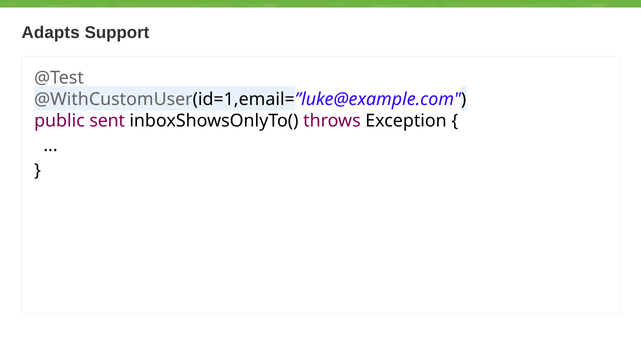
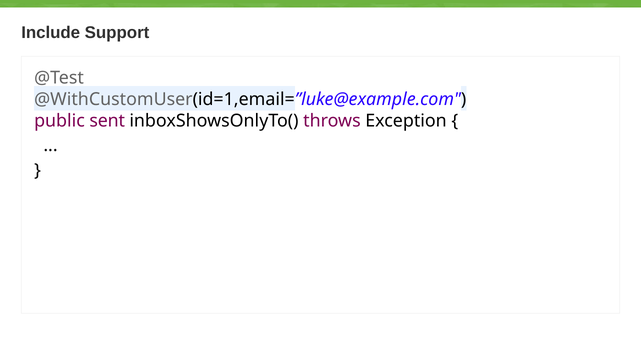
Adapts: Adapts -> Include
